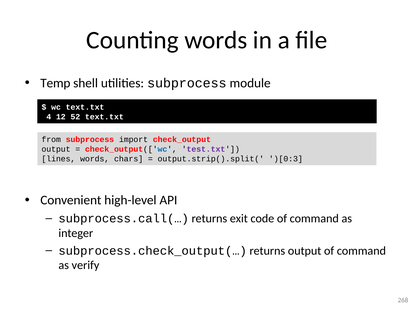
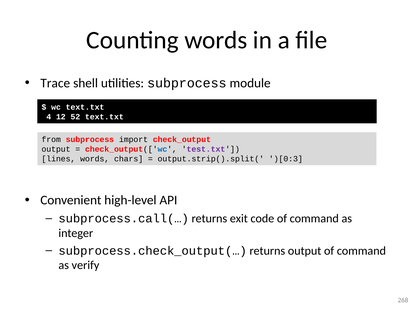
Temp: Temp -> Trace
